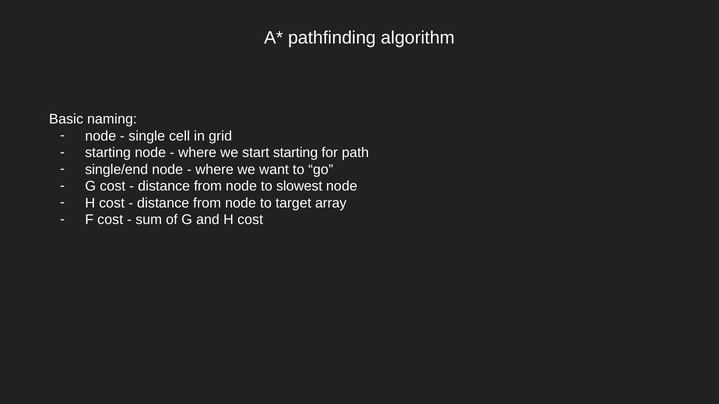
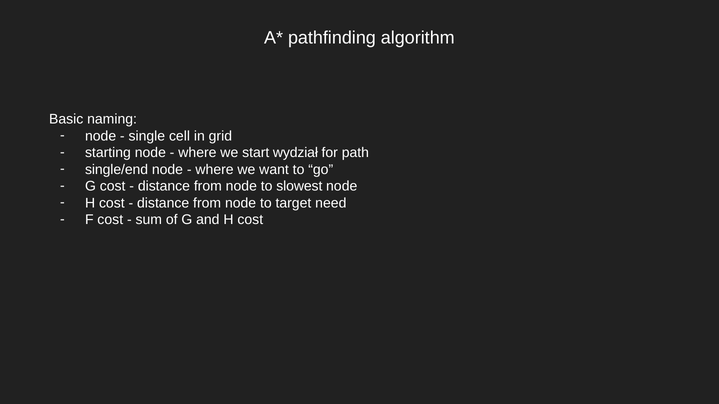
start starting: starting -> wydział
array: array -> need
